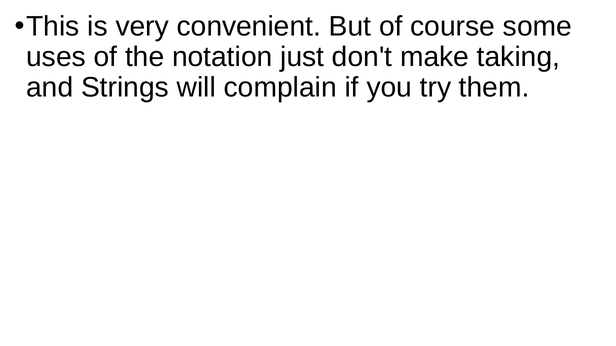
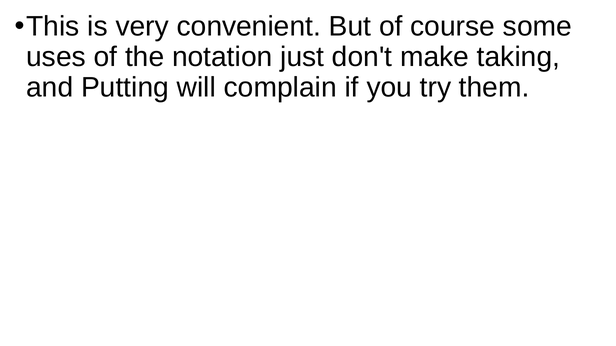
Strings: Strings -> Putting
